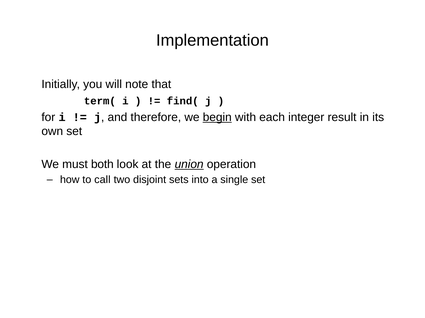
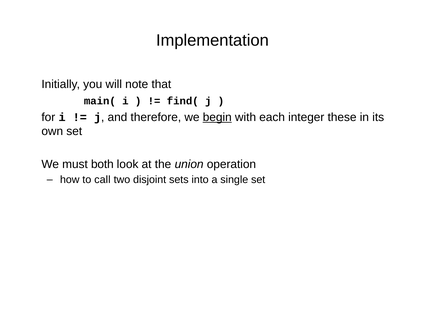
term(: term( -> main(
result: result -> these
union underline: present -> none
